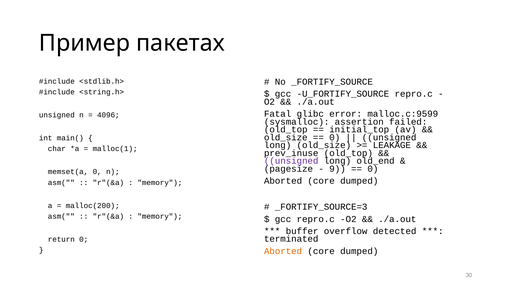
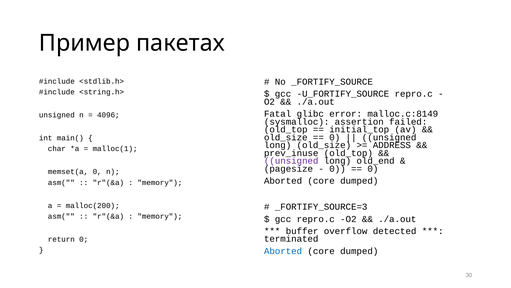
malloc.c:9599: malloc.c:9599 -> malloc.c:8149
LEAKAGE: LEAKAGE -> ADDRESS
9 at (337, 168): 9 -> 0
Aborted at (283, 251) colour: orange -> blue
